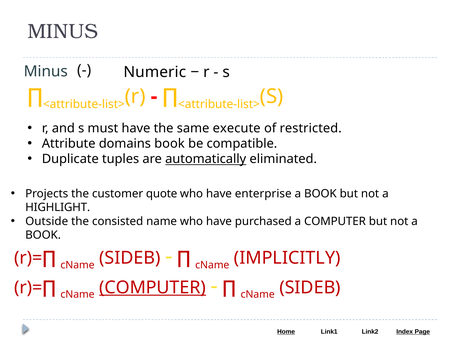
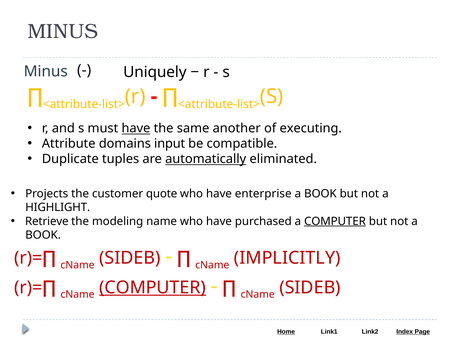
Numeric: Numeric -> Uniquely
have at (136, 128) underline: none -> present
execute: execute -> another
restricted: restricted -> executing
domains book: book -> input
Outside: Outside -> Retrieve
consisted: consisted -> modeling
COMPUTER at (335, 221) underline: none -> present
